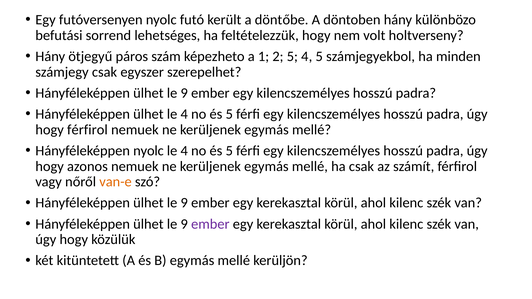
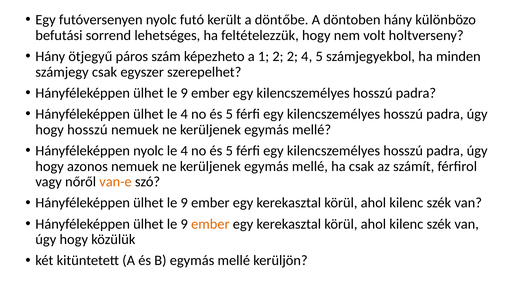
2 5: 5 -> 2
hogy férfirol: férfirol -> hosszú
ember at (210, 224) colour: purple -> orange
